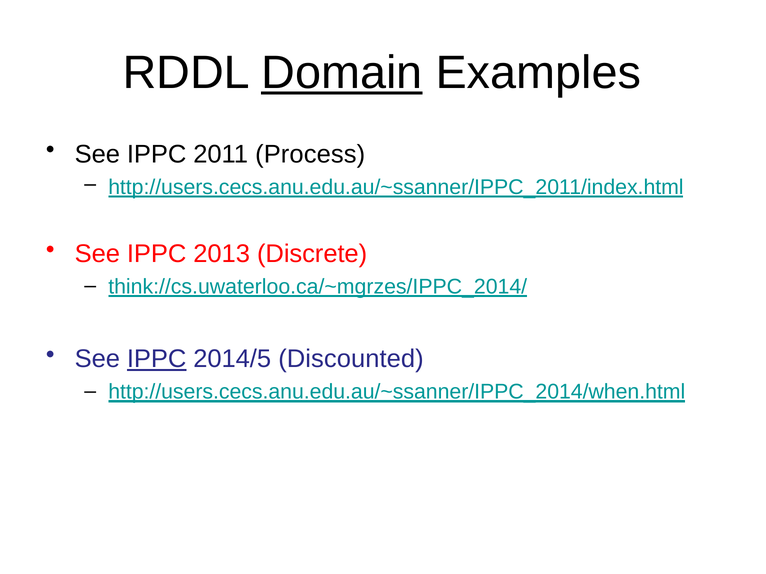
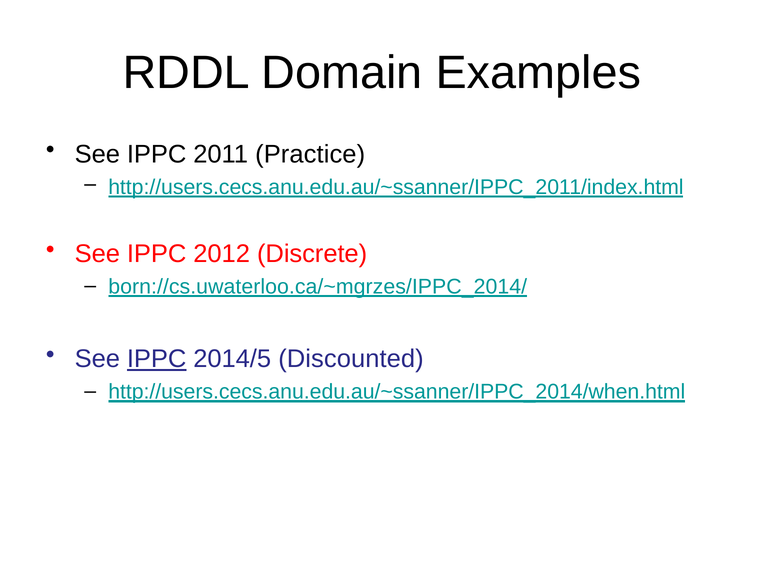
Domain underline: present -> none
Process: Process -> Practice
2013: 2013 -> 2012
think://cs.uwaterloo.ca/~mgrzes/IPPC_2014/: think://cs.uwaterloo.ca/~mgrzes/IPPC_2014/ -> born://cs.uwaterloo.ca/~mgrzes/IPPC_2014/
